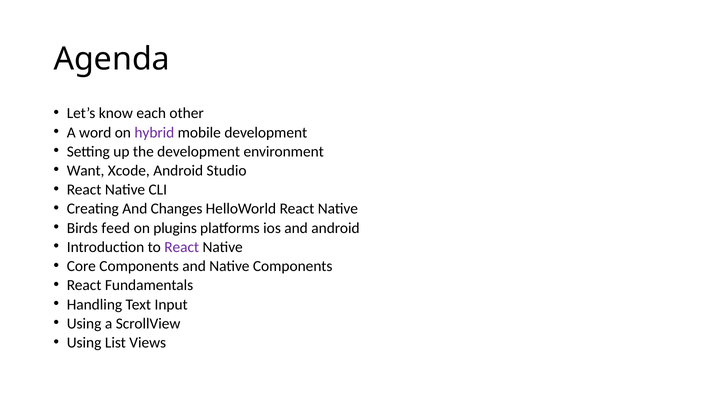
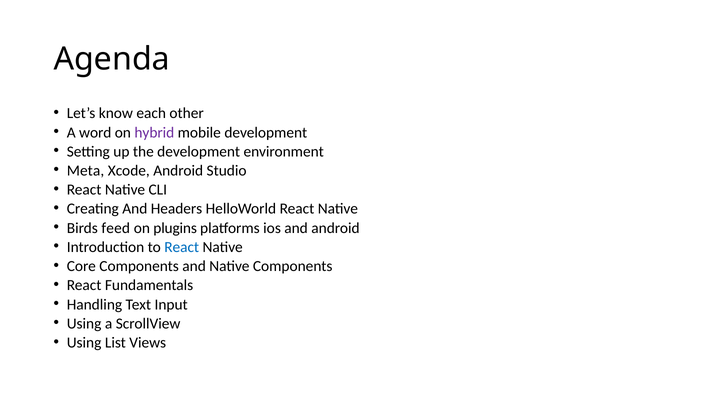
Want: Want -> Meta
Changes: Changes -> Headers
React at (182, 247) colour: purple -> blue
